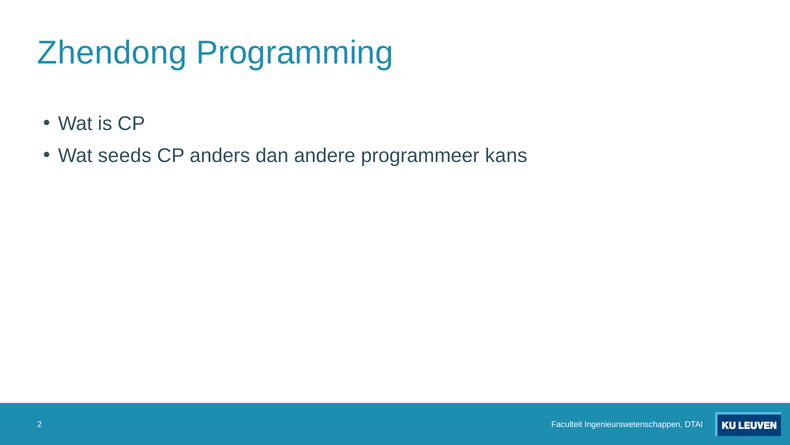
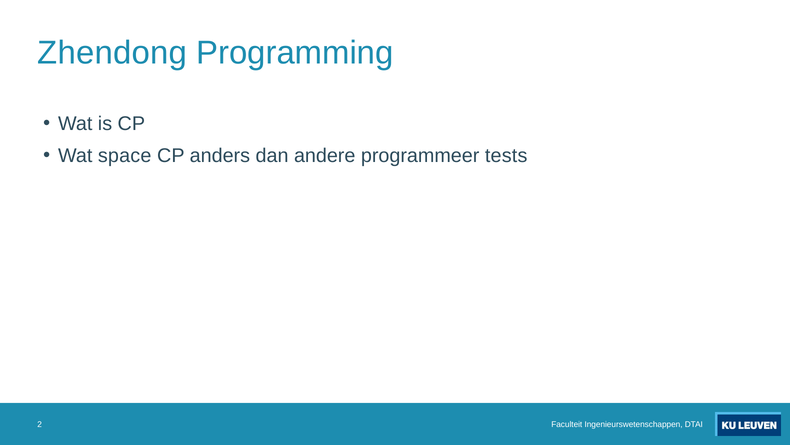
seeds: seeds -> space
kans: kans -> tests
